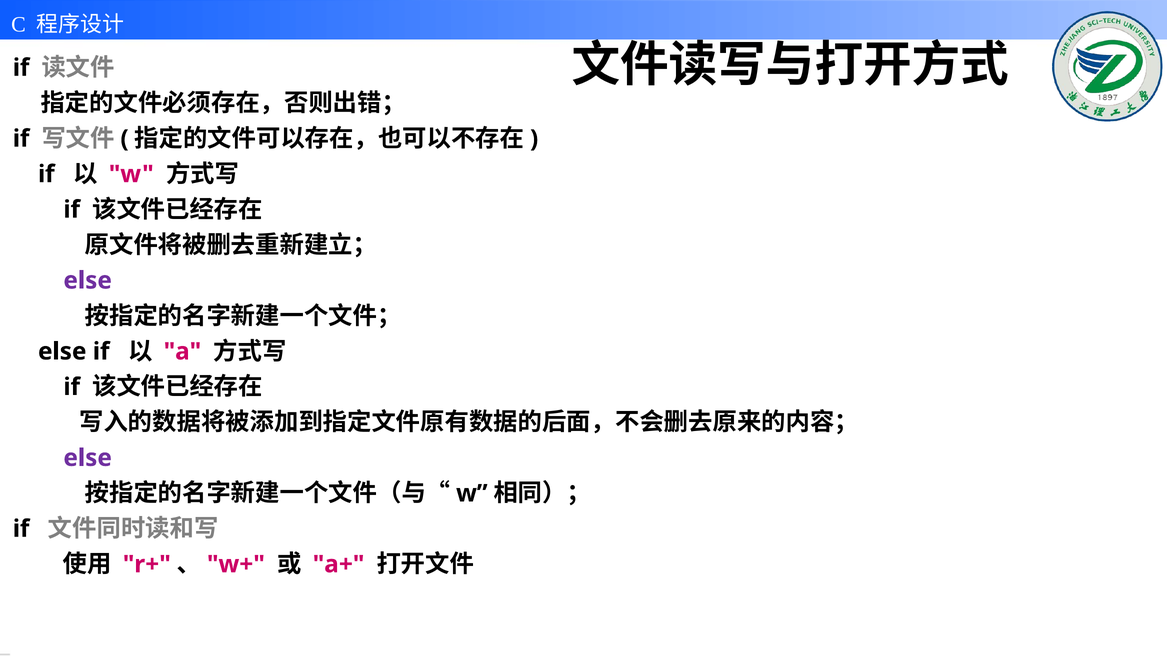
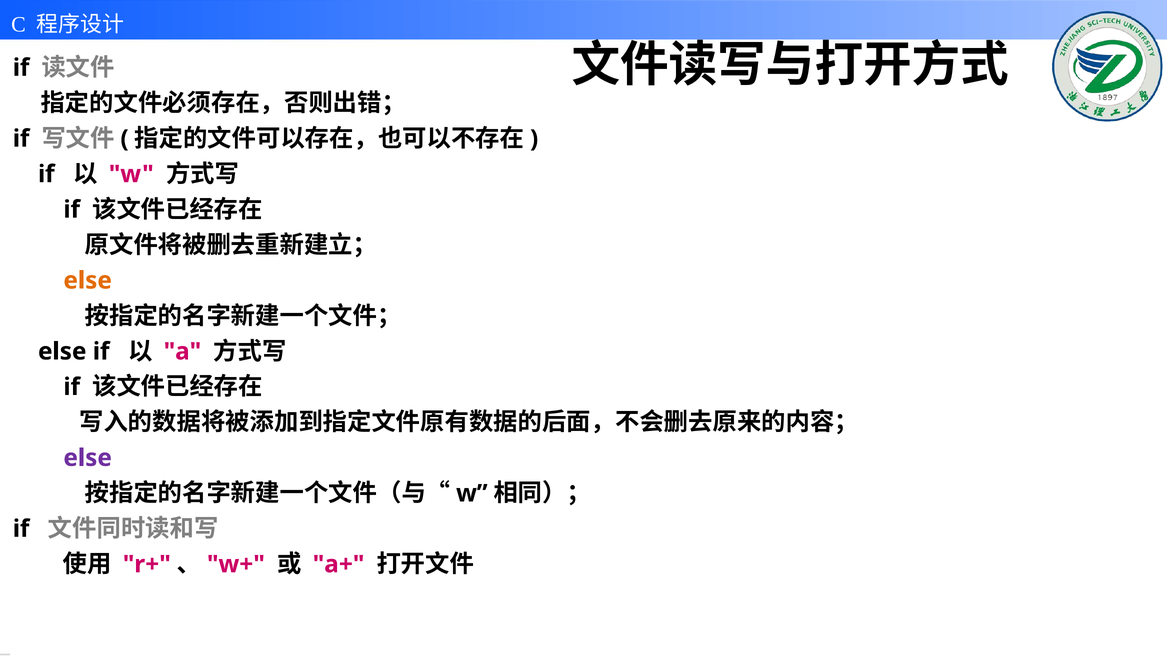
else at (88, 281) colour: purple -> orange
